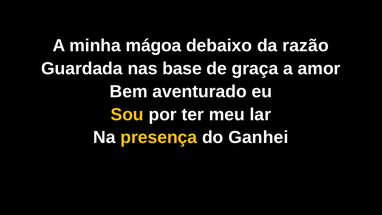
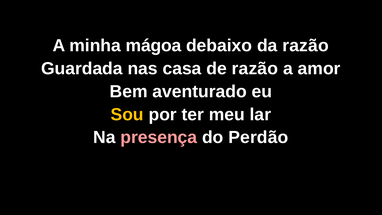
base: base -> casa
de graça: graça -> razão
presença colour: yellow -> pink
Ganhei: Ganhei -> Perdão
